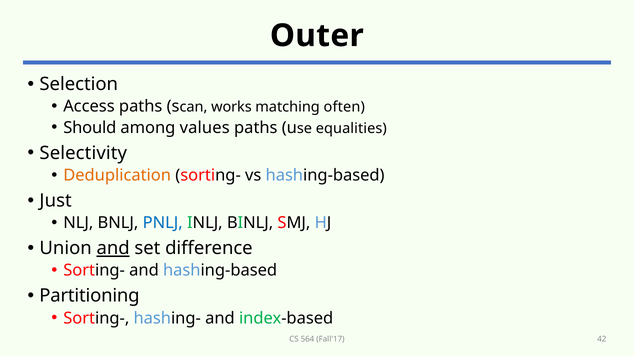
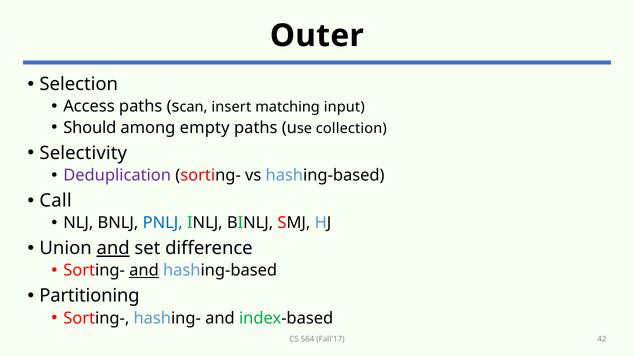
works: works -> insert
often: often -> input
values: values -> empty
equalities: equalities -> collection
Deduplication colour: orange -> purple
Just: Just -> Call
and at (144, 271) underline: none -> present
